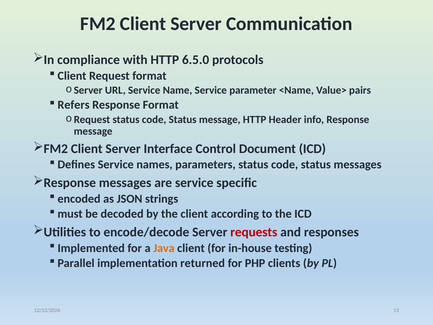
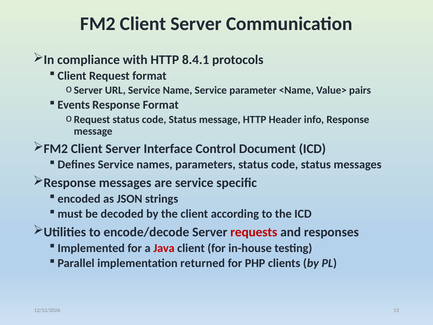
6.5.0: 6.5.0 -> 8.4.1
Refers: Refers -> Events
Java colour: orange -> red
